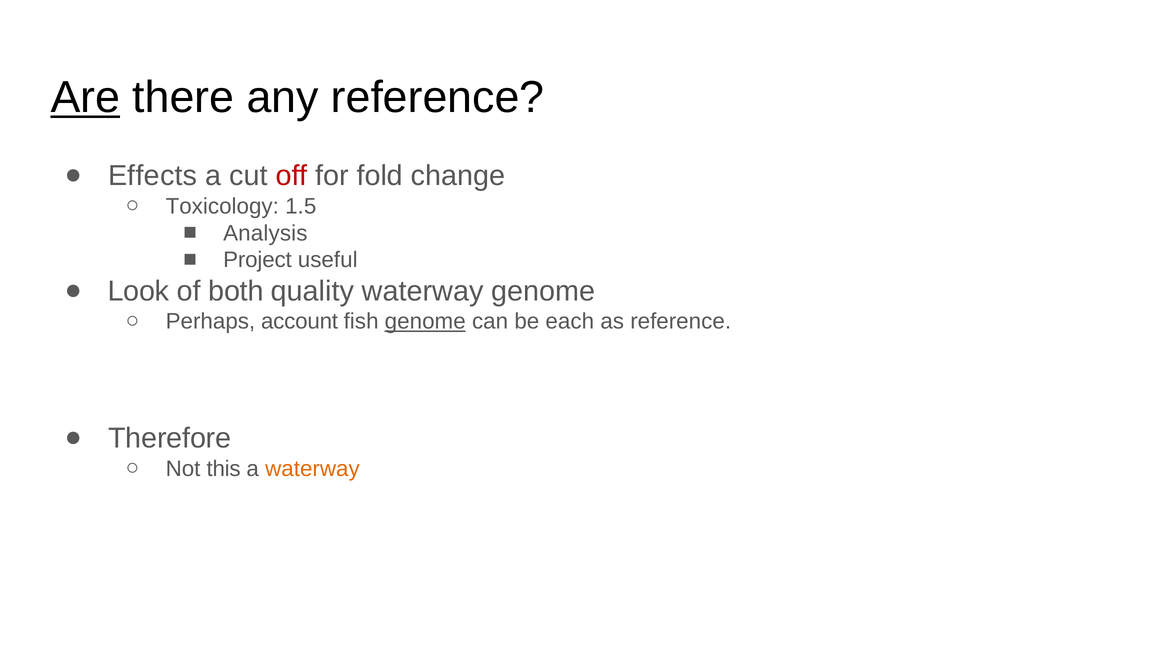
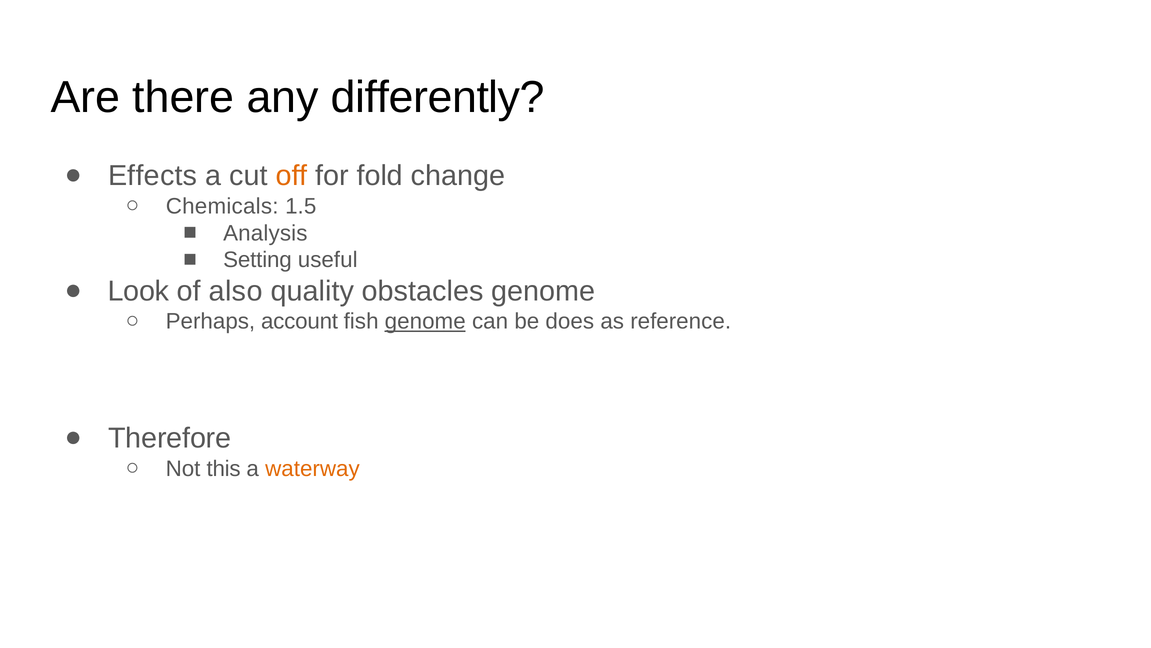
Are underline: present -> none
any reference: reference -> differently
off colour: red -> orange
Toxicology: Toxicology -> Chemicals
Project: Project -> Setting
both: both -> also
quality waterway: waterway -> obstacles
each: each -> does
